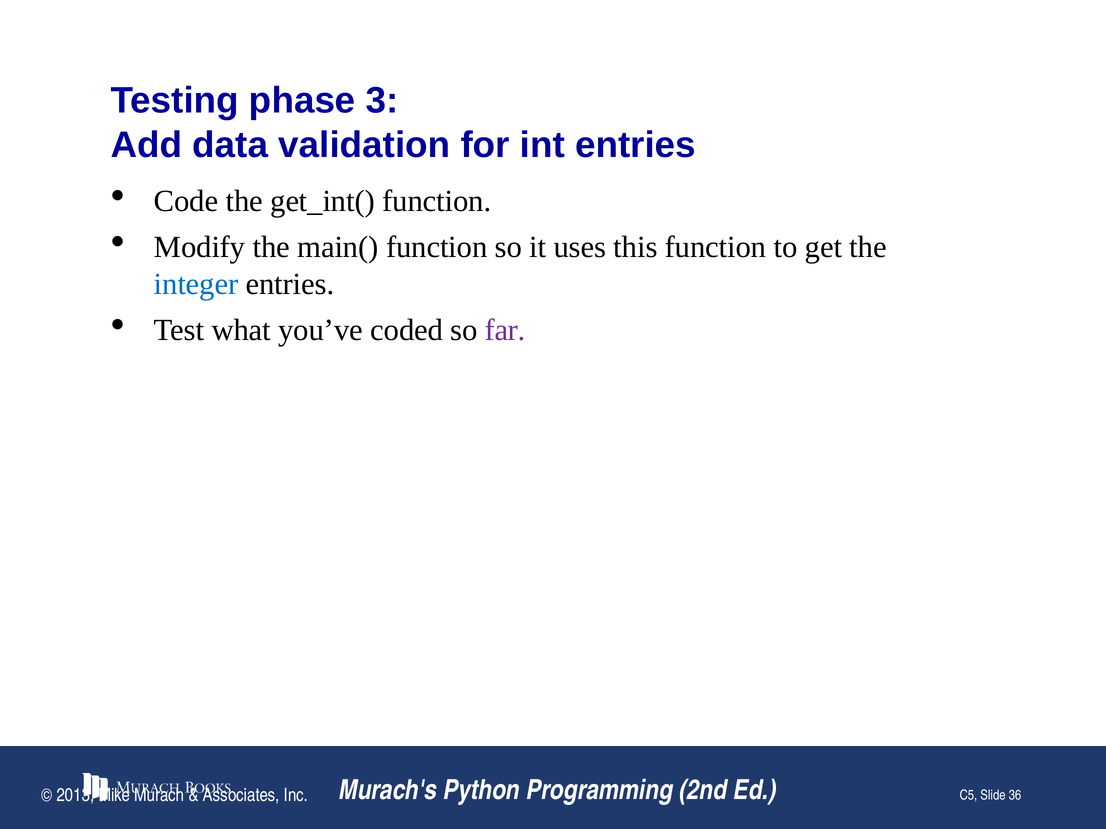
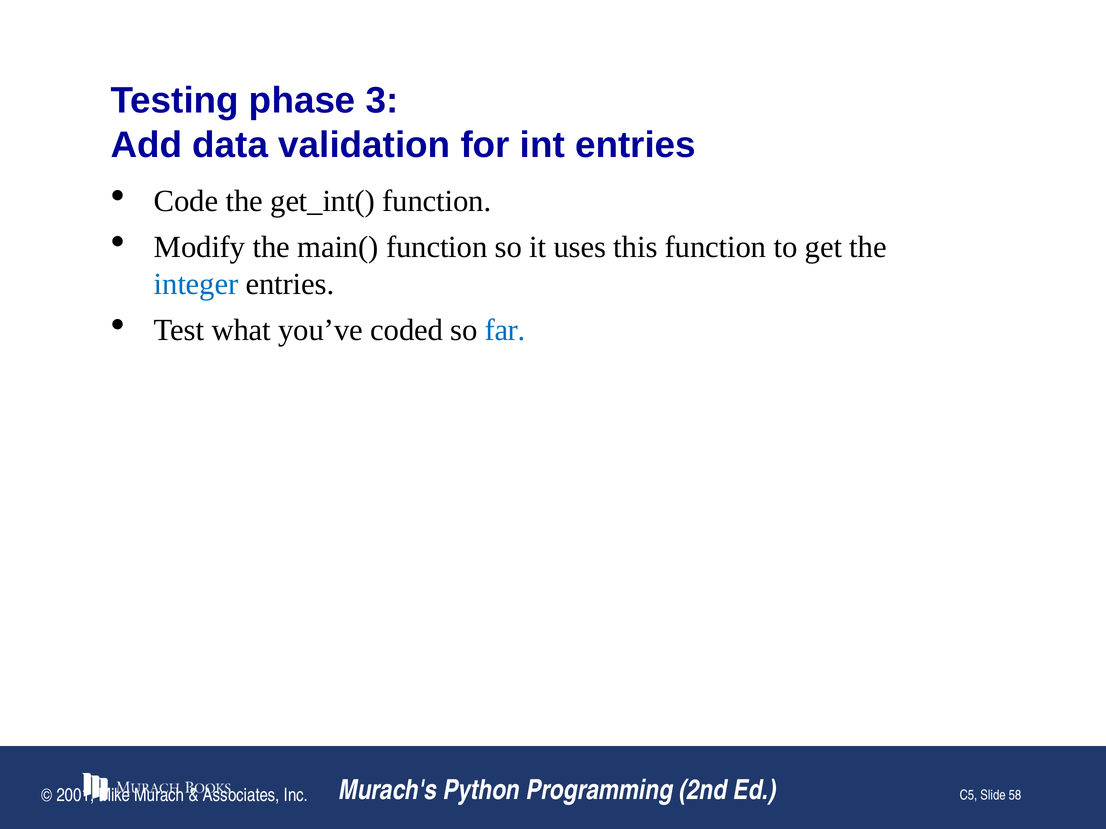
far colour: purple -> blue
2013: 2013 -> 2001
36: 36 -> 58
